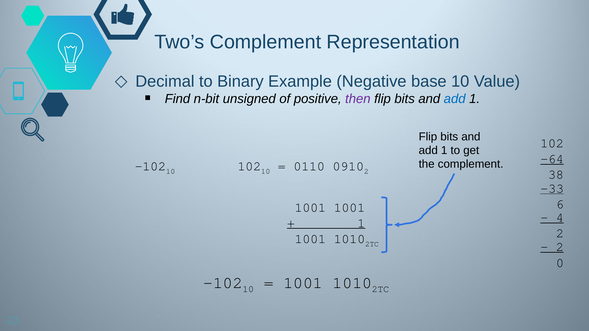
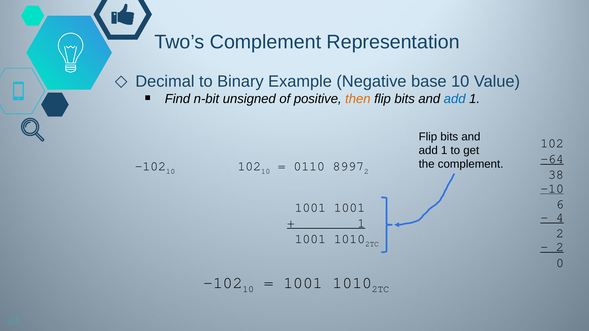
then colour: purple -> orange
0910: 0910 -> 8997
-33: -33 -> -10
